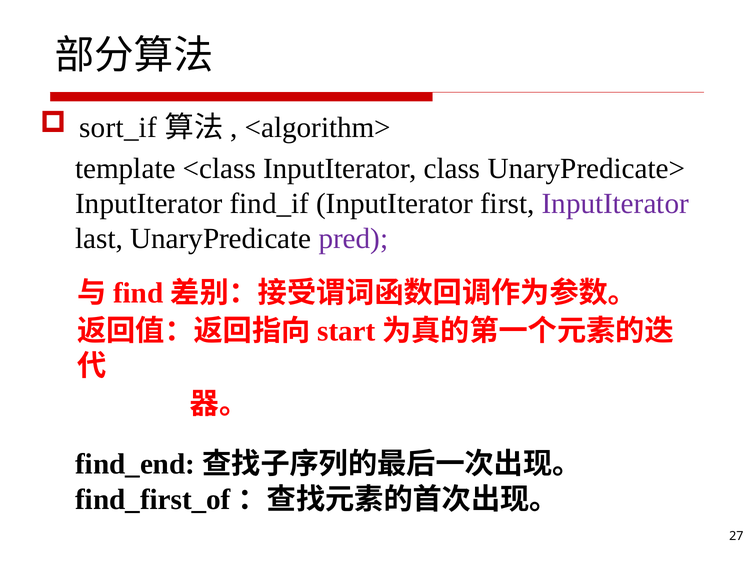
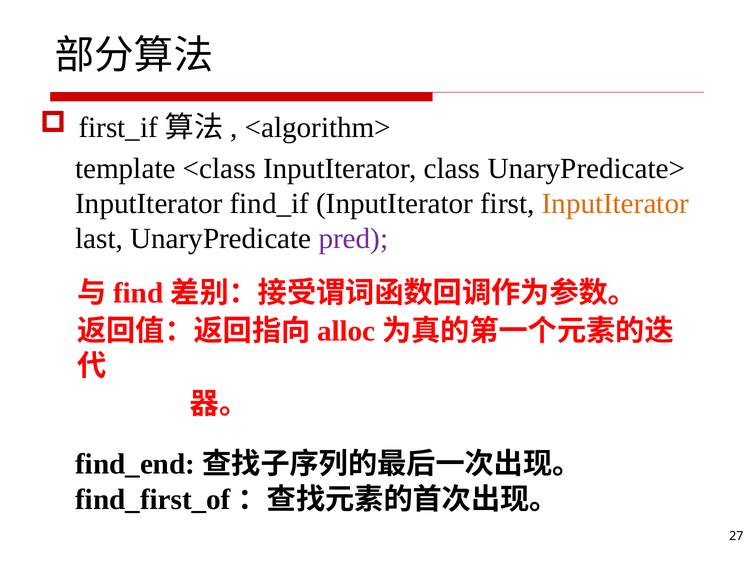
sort_if: sort_if -> first_if
InputIterator at (615, 204) colour: purple -> orange
start: start -> alloc
